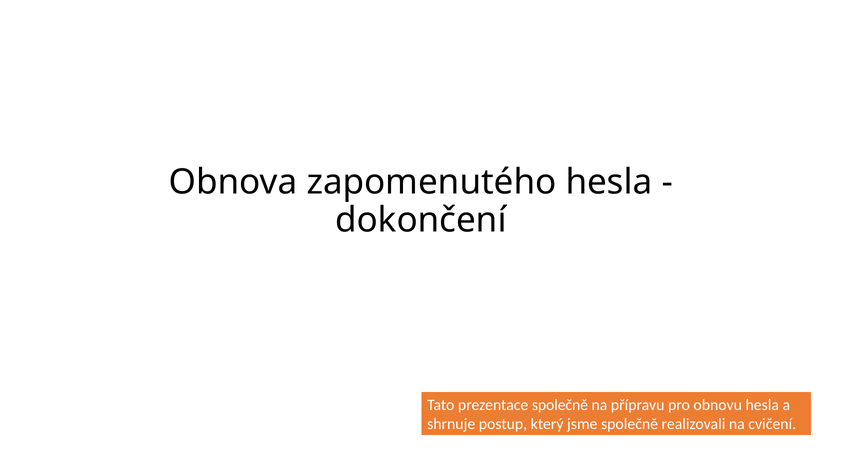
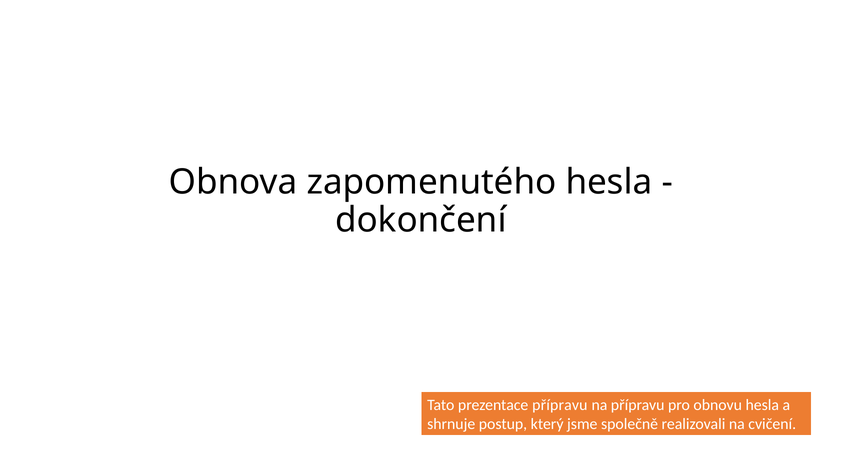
prezentace společně: společně -> přípravu
